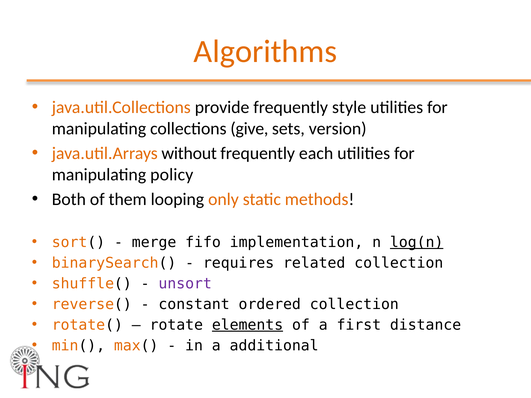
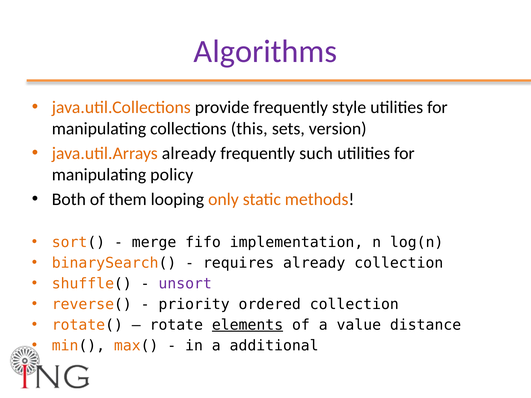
Algorithms colour: orange -> purple
give: give -> this
java.util.Arrays without: without -> already
each: each -> such
log(n underline: present -> none
requires related: related -> already
constant: constant -> priority
first: first -> value
